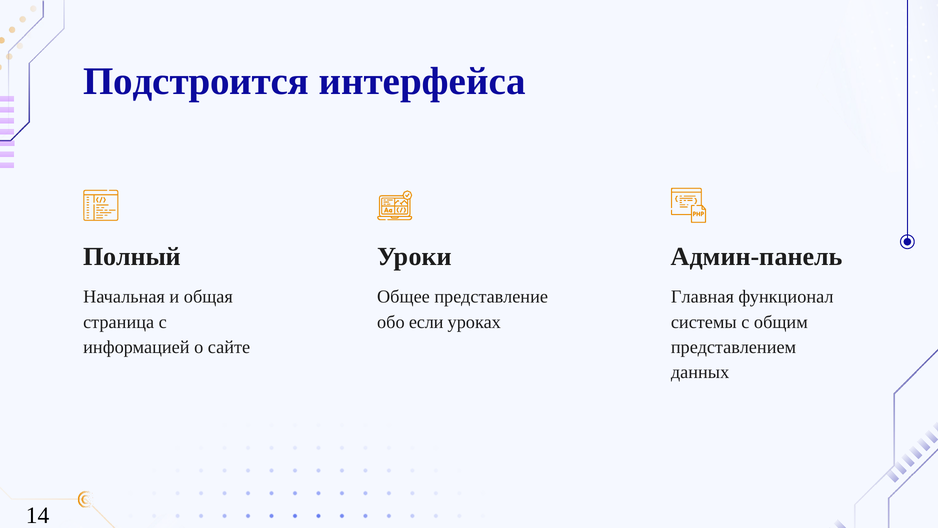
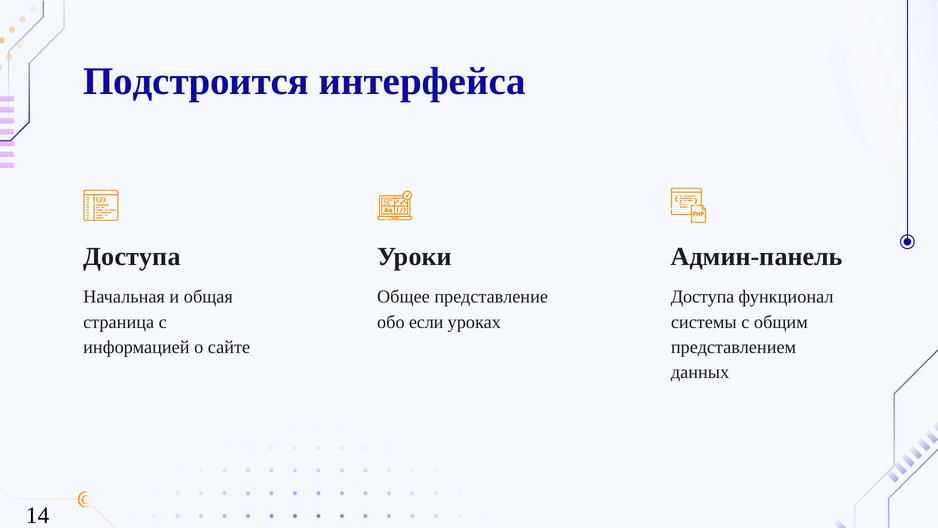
Полный at (132, 256): Полный -> Доступа
Главная at (702, 297): Главная -> Доступа
